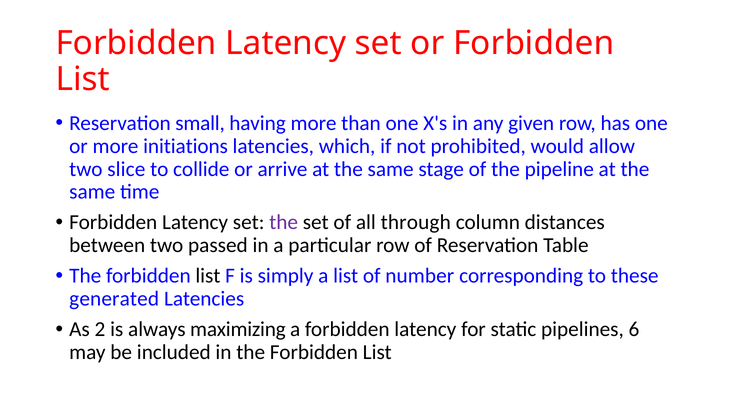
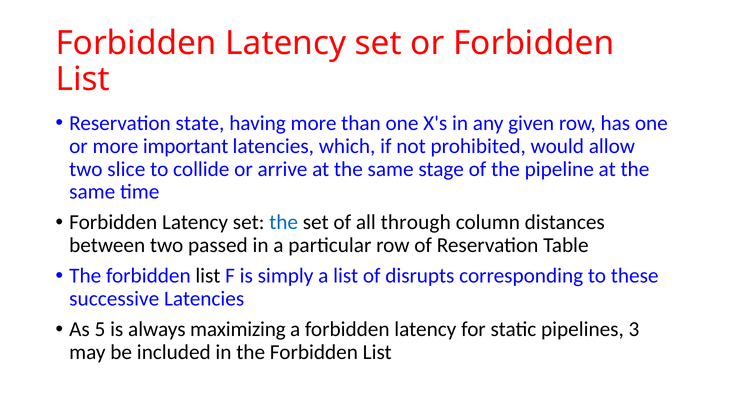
small: small -> state
initiations: initiations -> important
the at (284, 223) colour: purple -> blue
number: number -> disrupts
generated: generated -> successive
2: 2 -> 5
6: 6 -> 3
